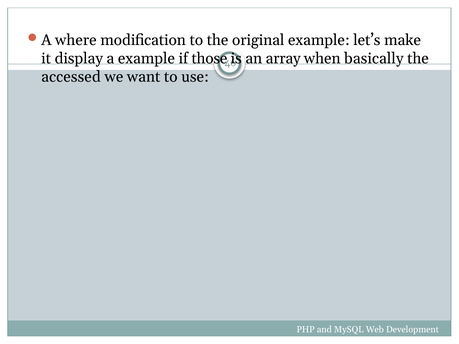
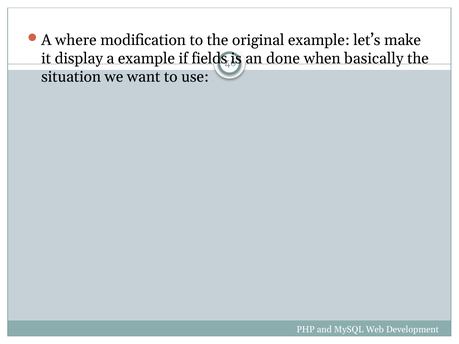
those: those -> fields
array: array -> done
accessed: accessed -> situation
